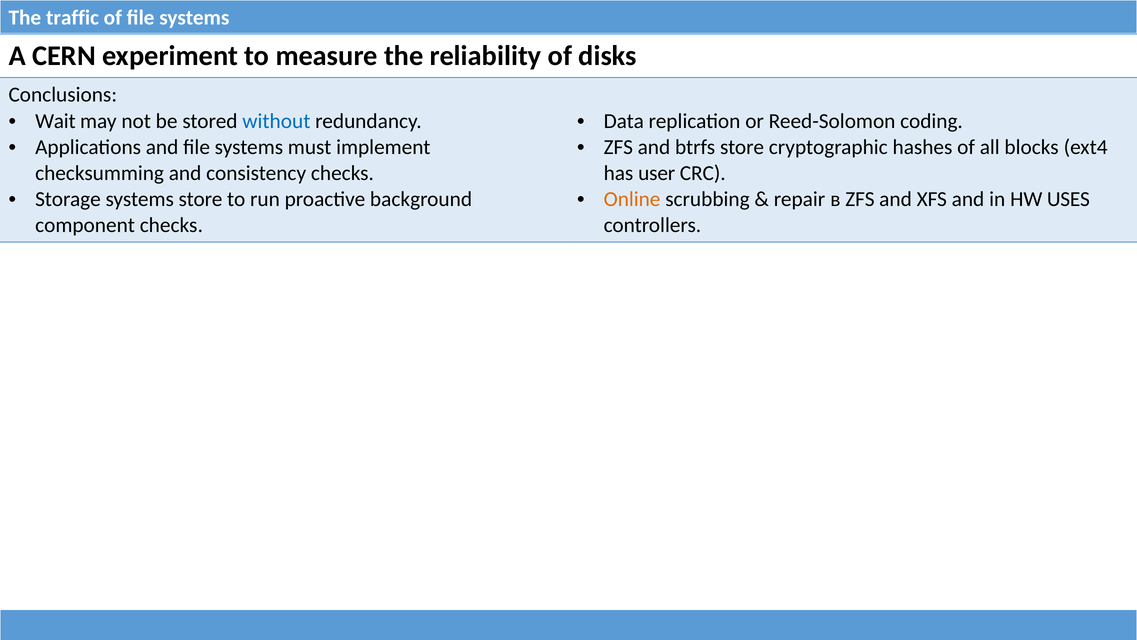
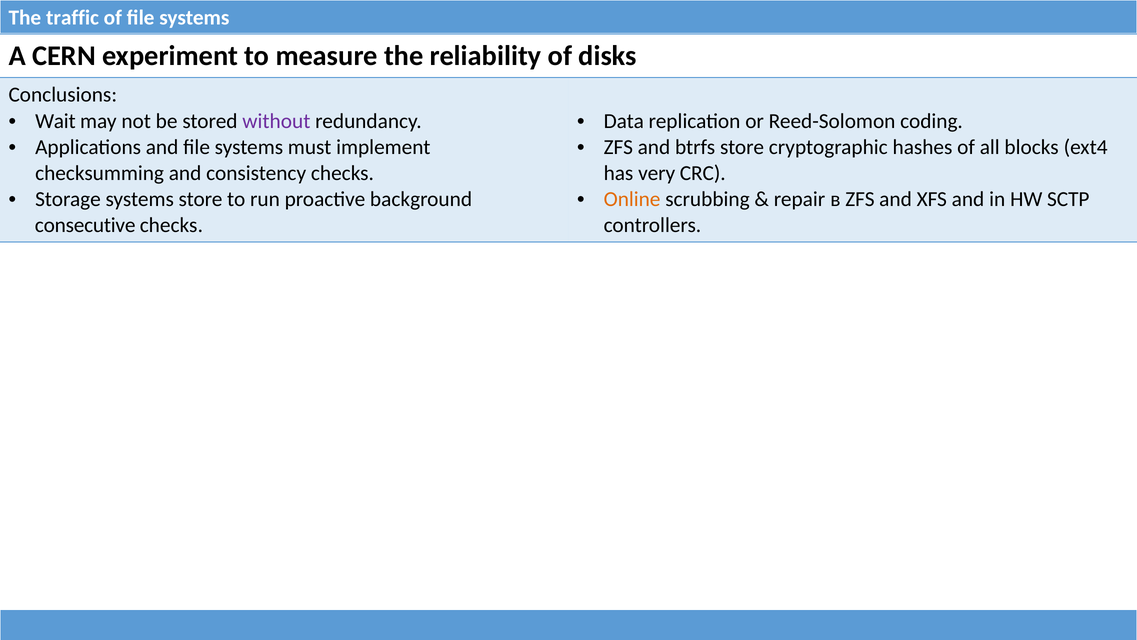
without colour: blue -> purple
user: user -> very
USES: USES -> SCTP
component: component -> consecutive
